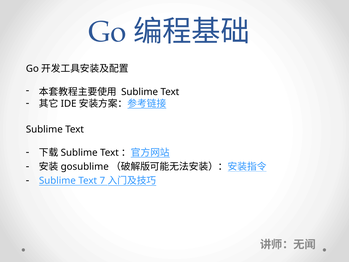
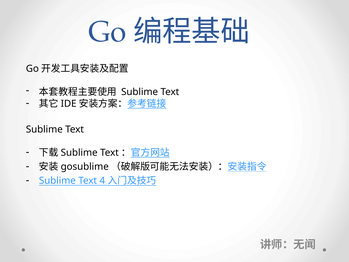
7: 7 -> 4
